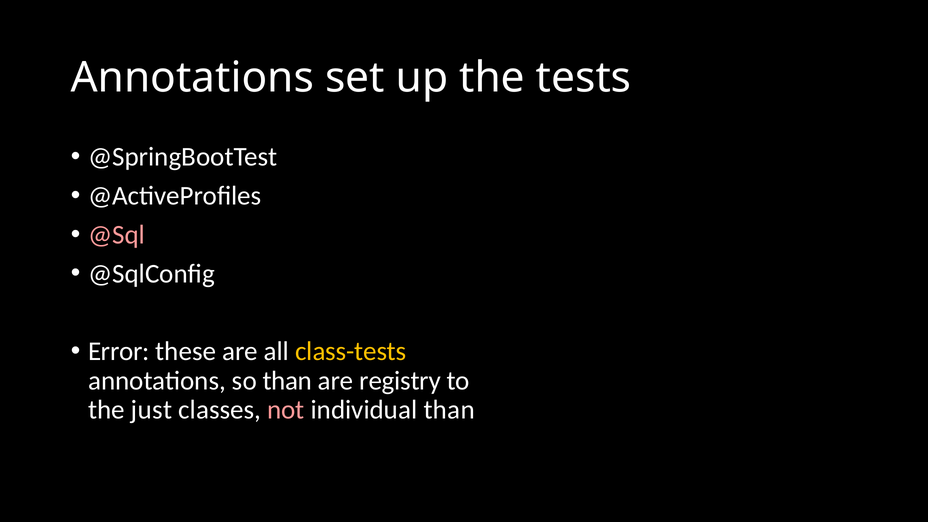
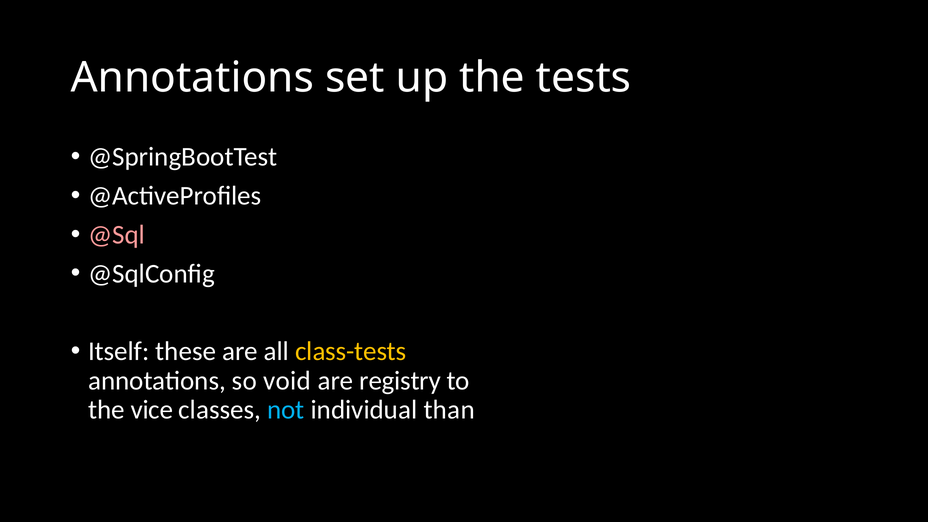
Error: Error -> Itself
so than: than -> void
just: just -> vice
not colour: pink -> light blue
